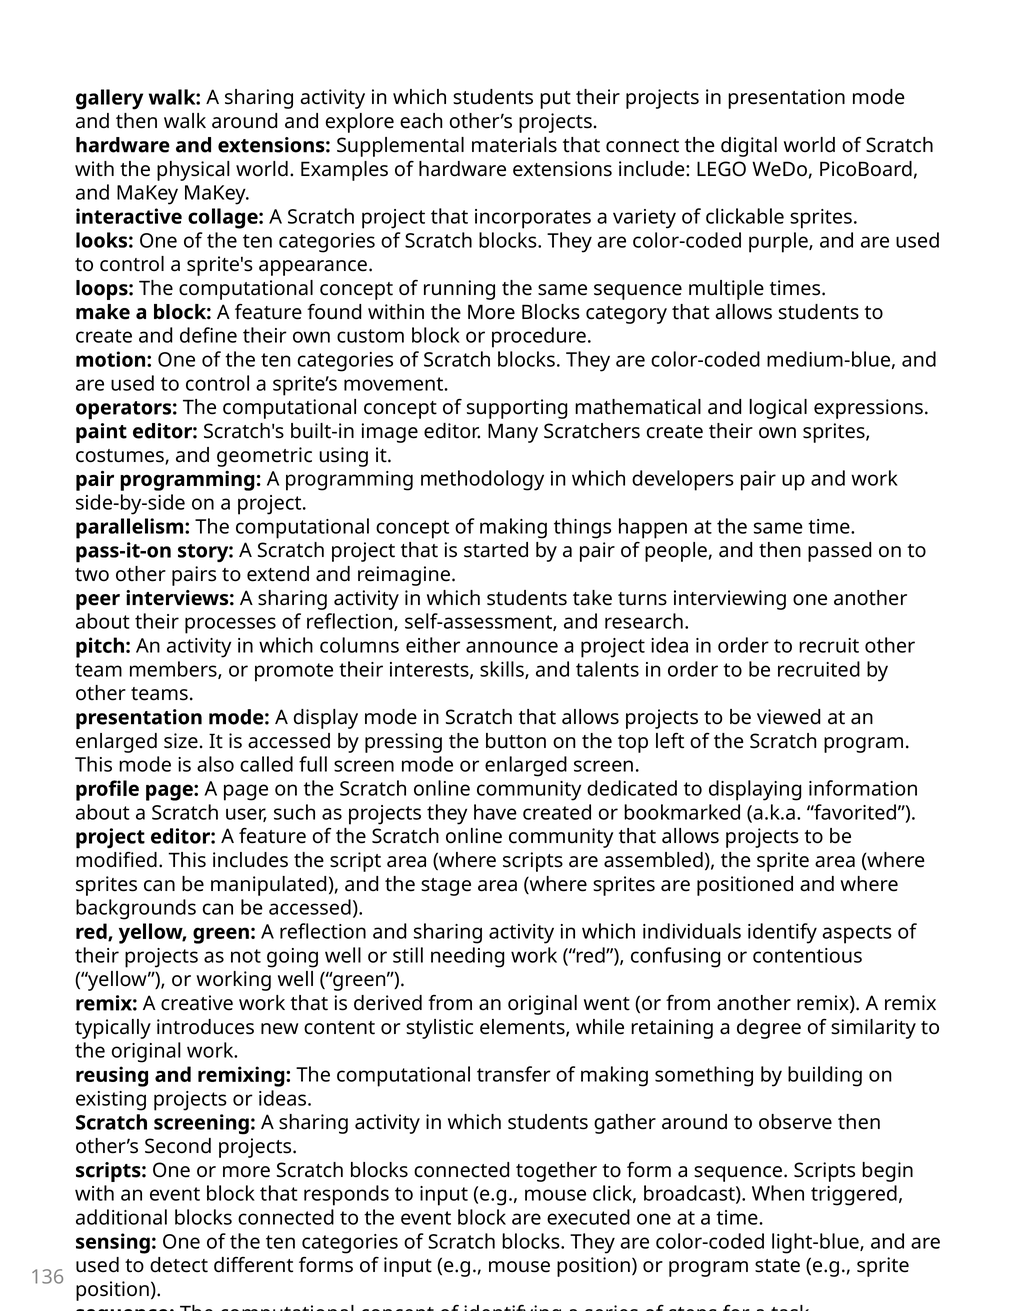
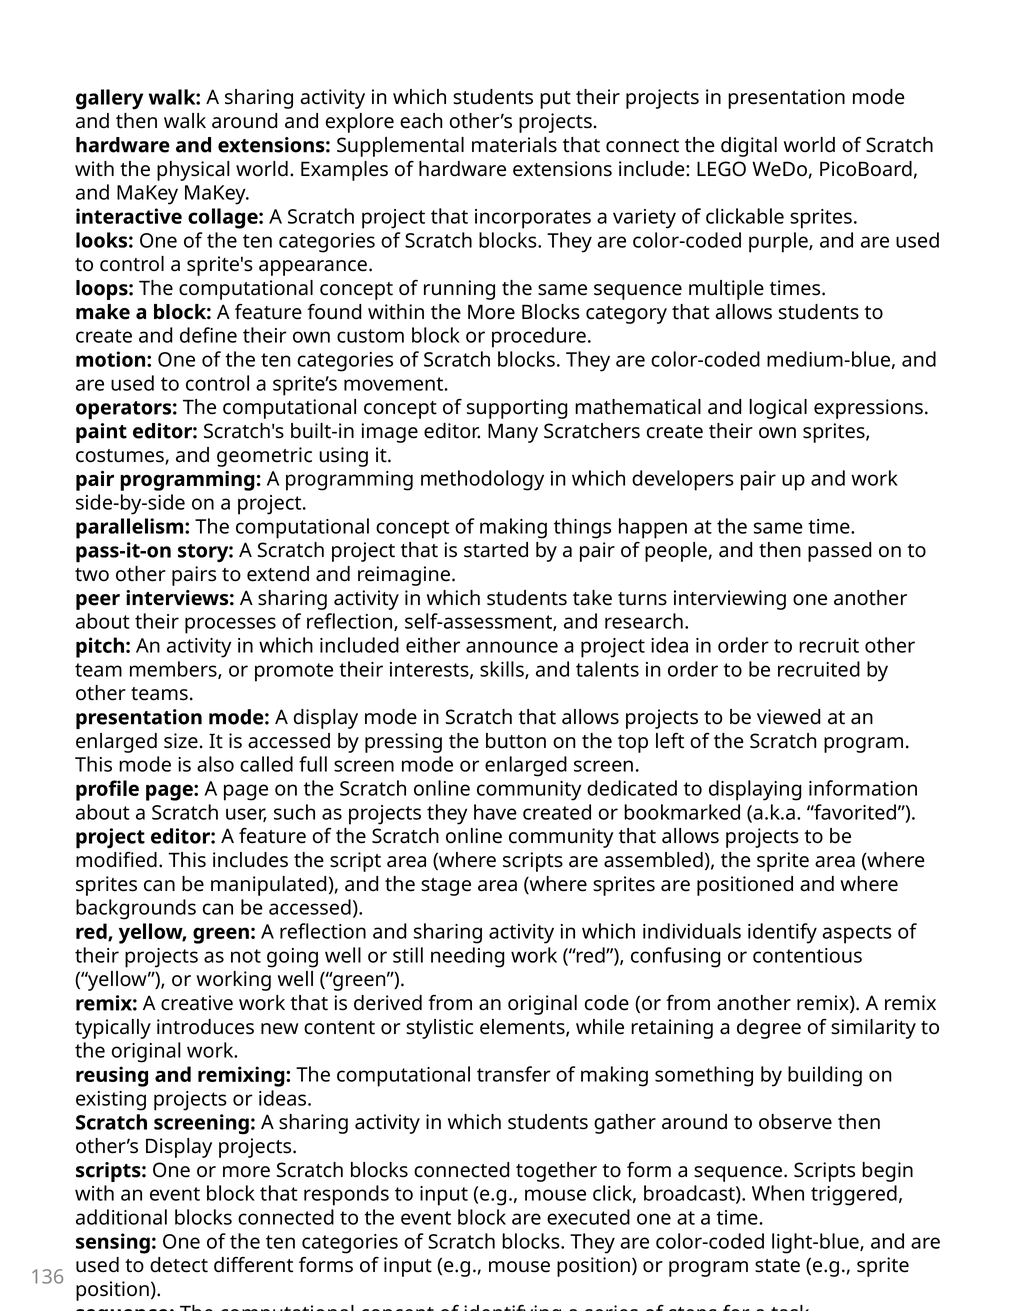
columns: columns -> included
went: went -> code
other’s Second: Second -> Display
